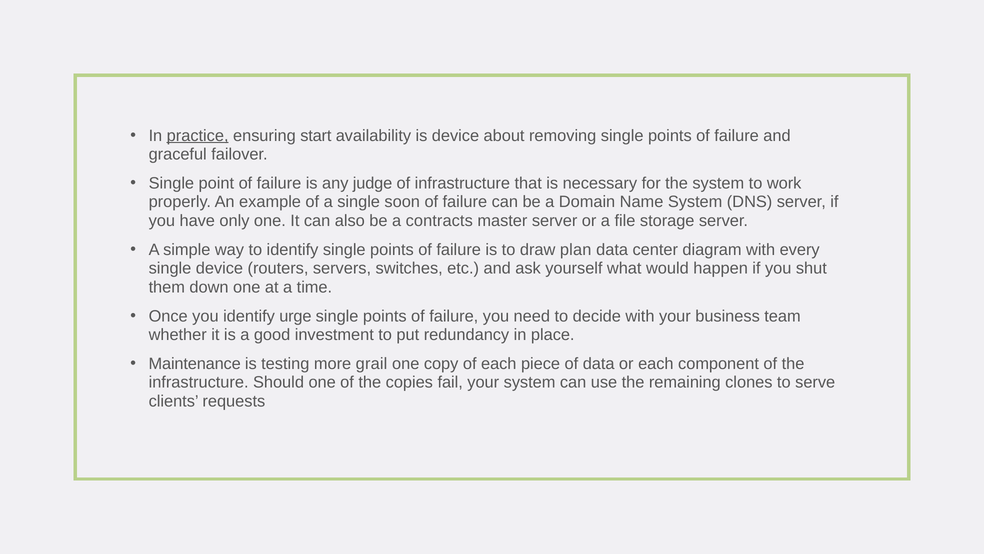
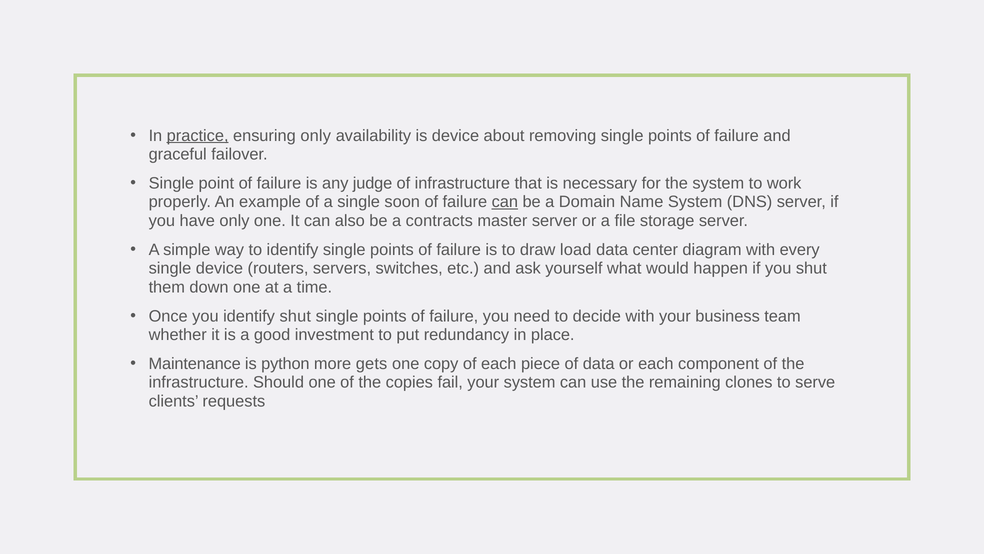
ensuring start: start -> only
can at (505, 202) underline: none -> present
plan: plan -> load
identify urge: urge -> shut
testing: testing -> python
grail: grail -> gets
